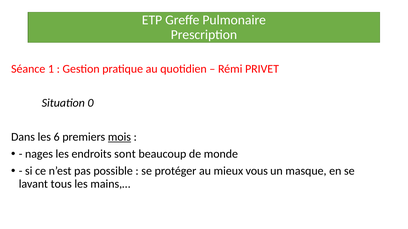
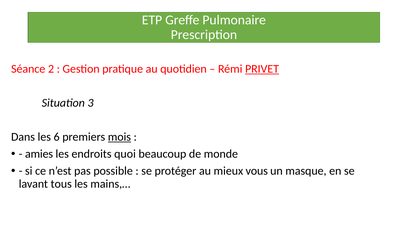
1: 1 -> 2
PRIVET underline: none -> present
0: 0 -> 3
nages: nages -> amies
sont: sont -> quoi
